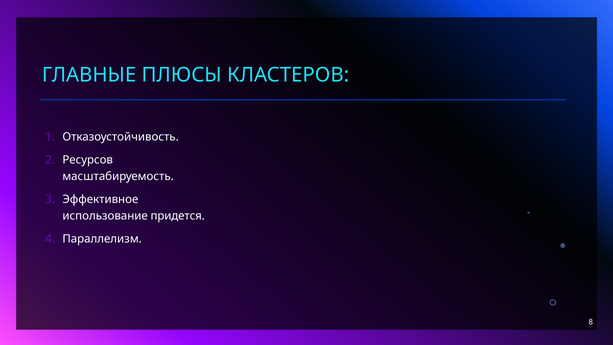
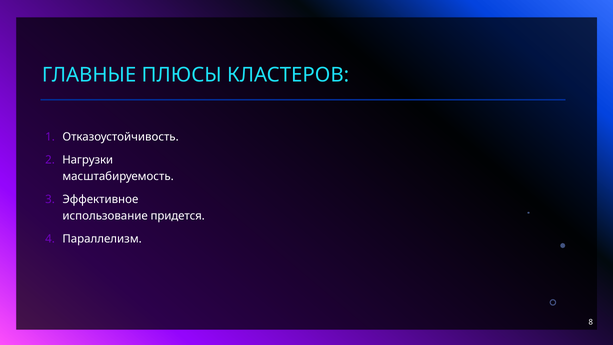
Ресурсов: Ресурсов -> Нагрузки
